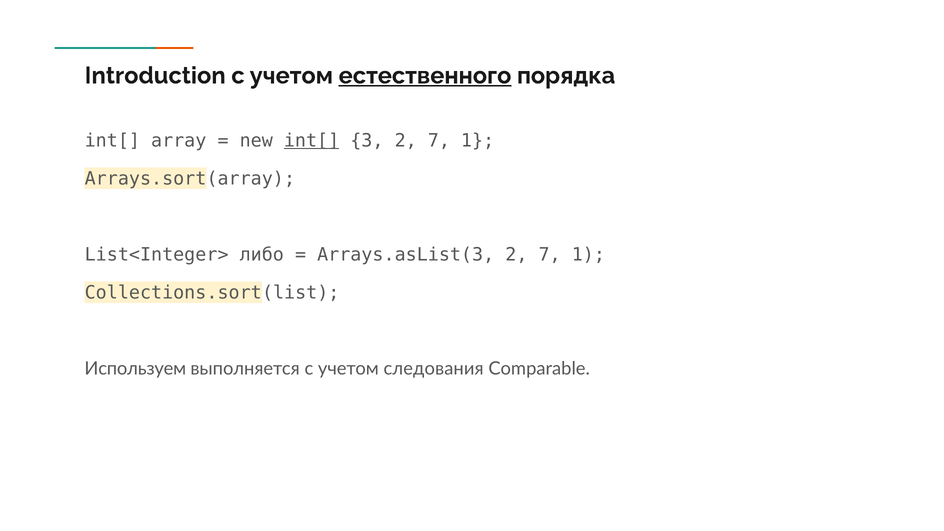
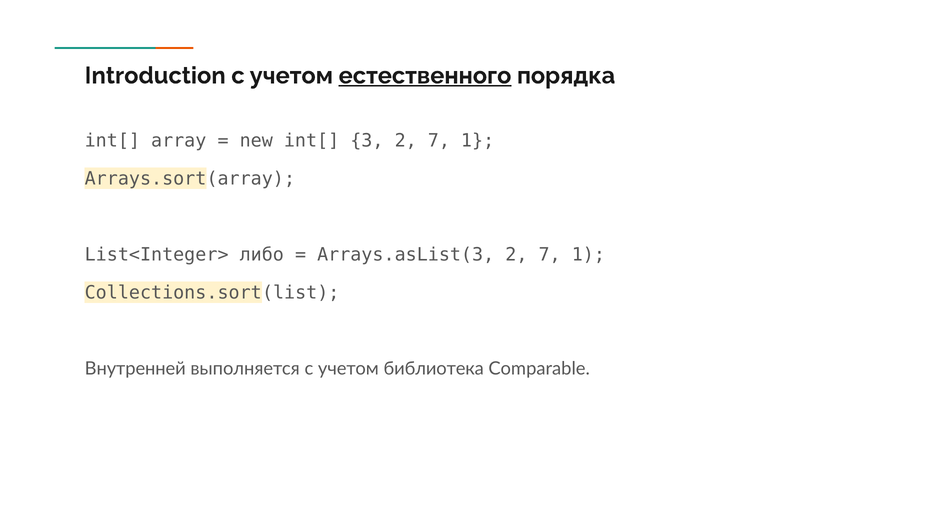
int[ at (312, 141) underline: present -> none
Используем: Используем -> Внутренней
следования: следования -> библиотека
